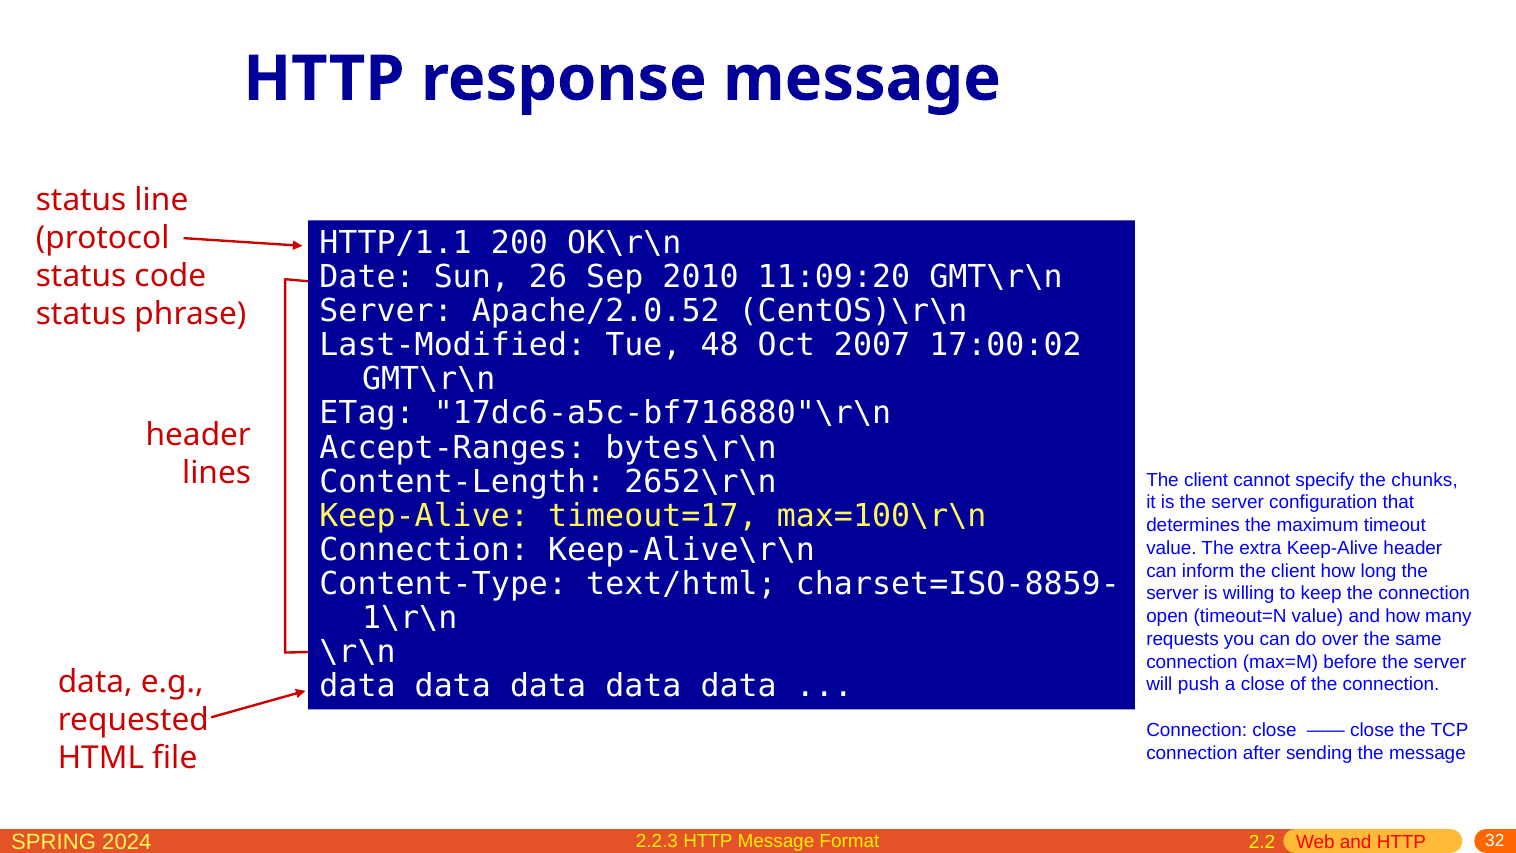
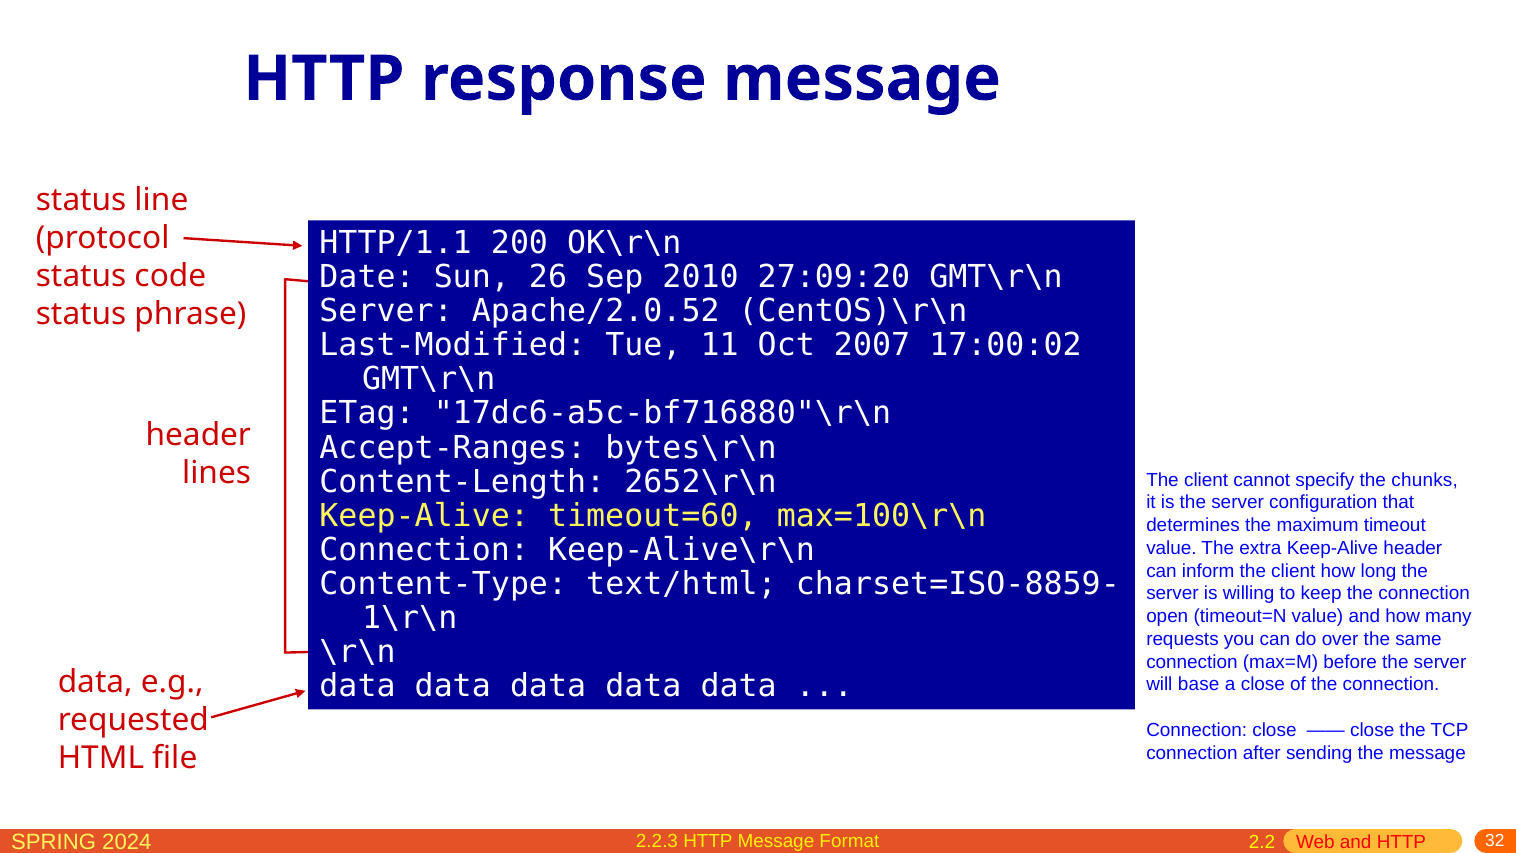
11:09:20: 11:09:20 -> 27:09:20
48: 48 -> 11
timeout=17: timeout=17 -> timeout=60
push: push -> base
